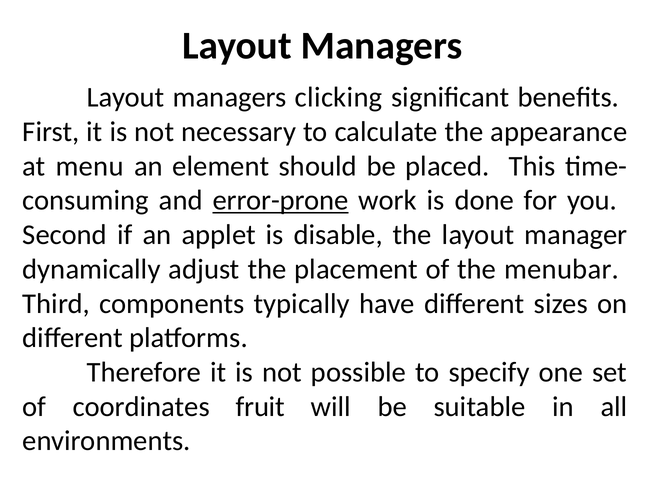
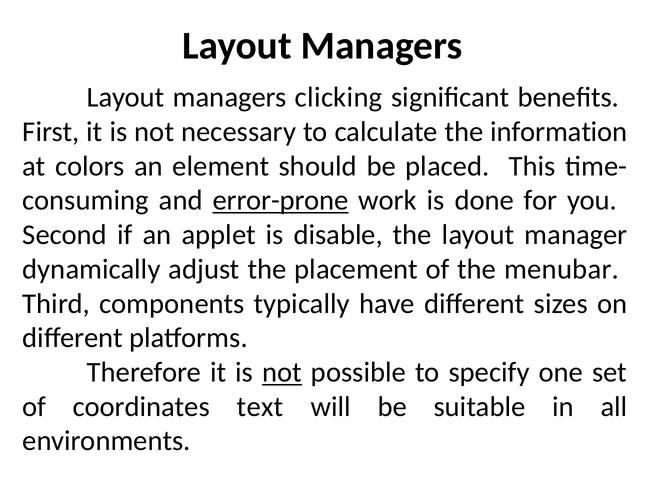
appearance: appearance -> information
menu: menu -> colors
not at (282, 373) underline: none -> present
fruit: fruit -> text
